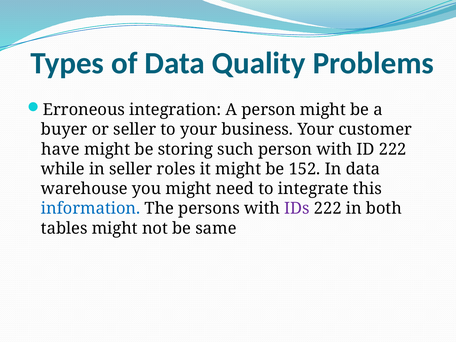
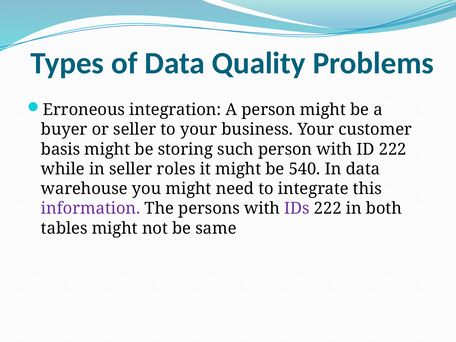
have: have -> basis
152: 152 -> 540
information colour: blue -> purple
